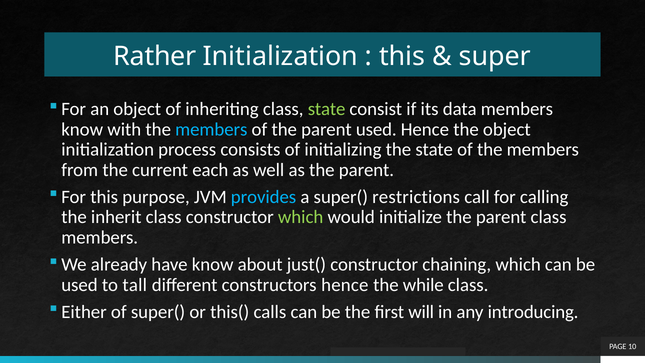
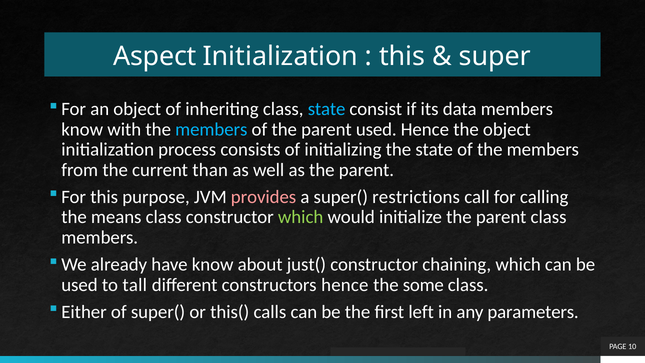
Rather: Rather -> Aspect
state at (327, 109) colour: light green -> light blue
each: each -> than
provides colour: light blue -> pink
inherit: inherit -> means
while: while -> some
will: will -> left
introducing: introducing -> parameters
